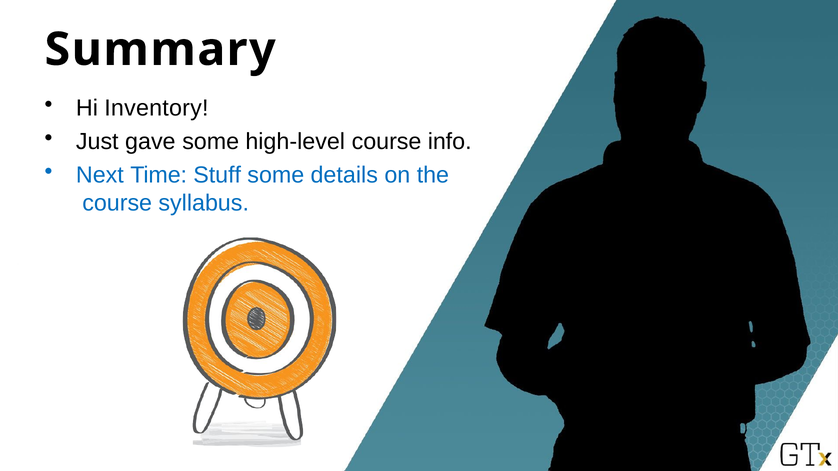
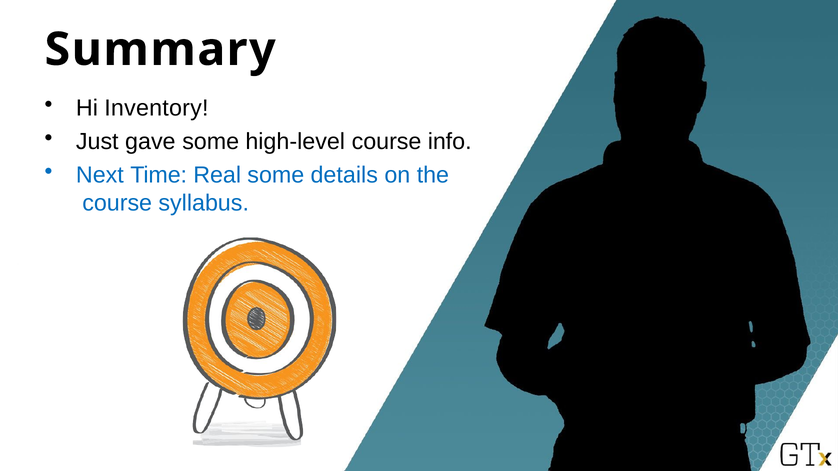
Stuff: Stuff -> Real
